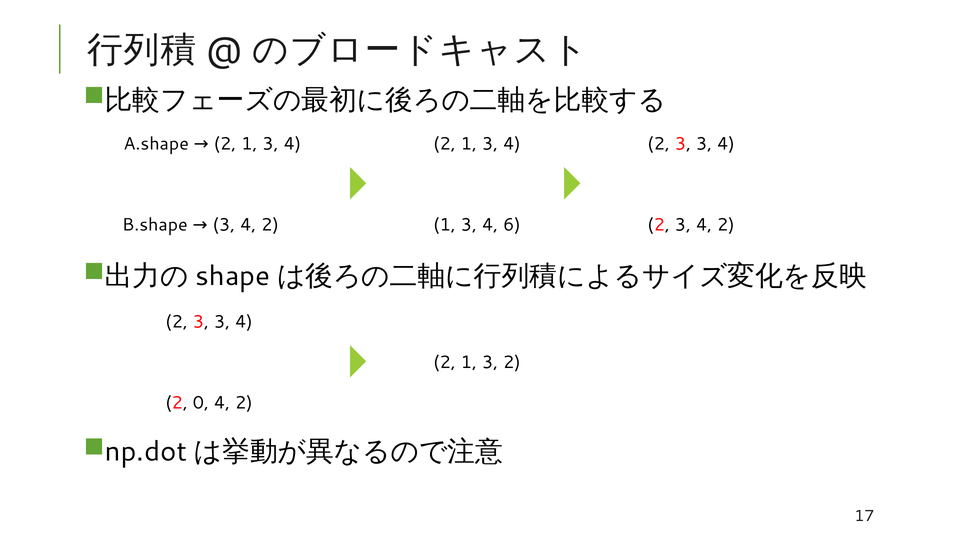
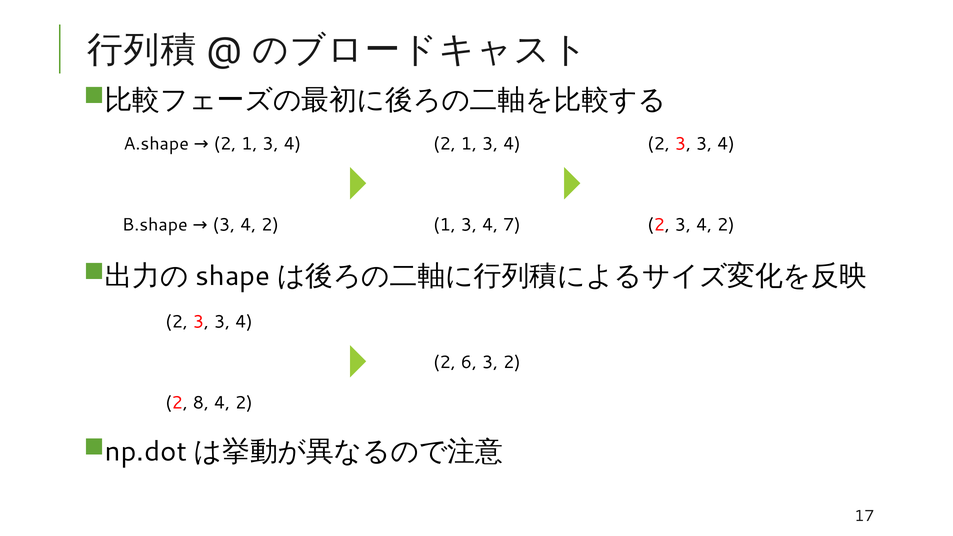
6: 6 -> 7
1 at (469, 362): 1 -> 6
0: 0 -> 8
